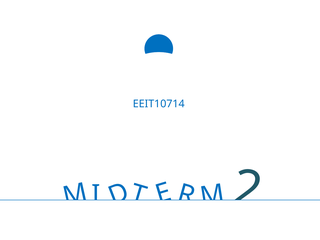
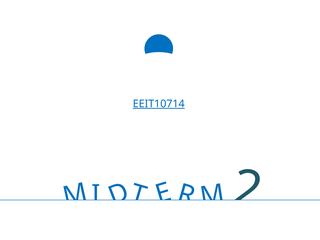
EEIT10714 underline: none -> present
